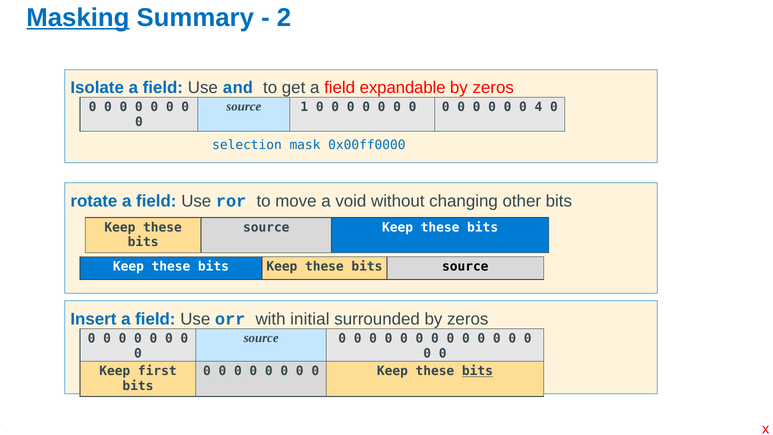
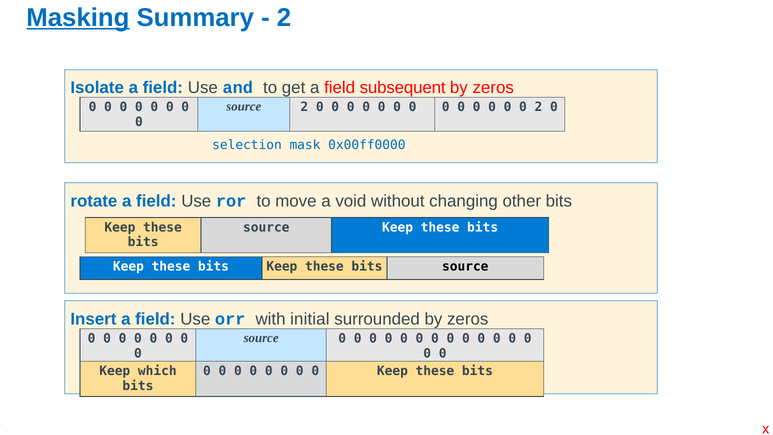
expandable: expandable -> subsequent
source 1: 1 -> 2
0 4: 4 -> 2
first: first -> which
bits at (477, 371) underline: present -> none
